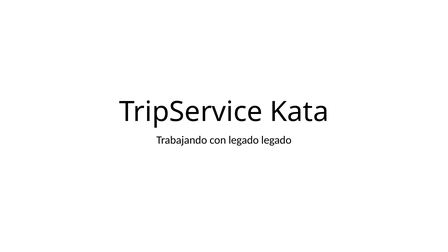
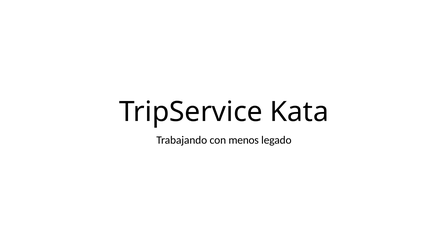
con legado: legado -> menos
